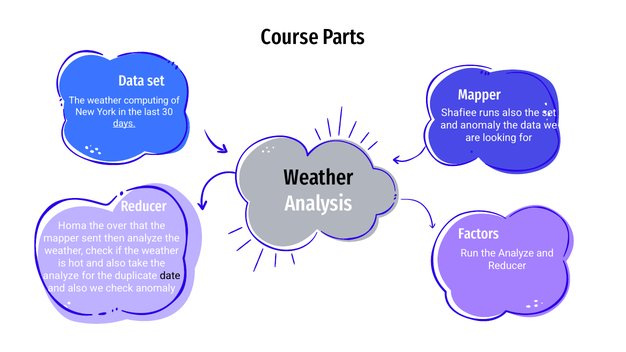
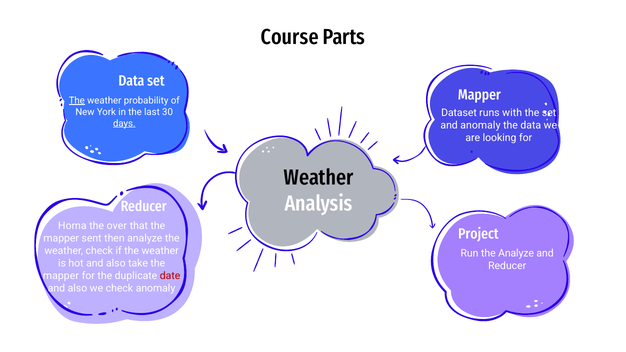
The at (77, 100) underline: none -> present
computing: computing -> probability
Shafiee: Shafiee -> Dataset
runs also: also -> with
Factors: Factors -> Project
analyze at (61, 276): analyze -> mapper
date colour: black -> red
